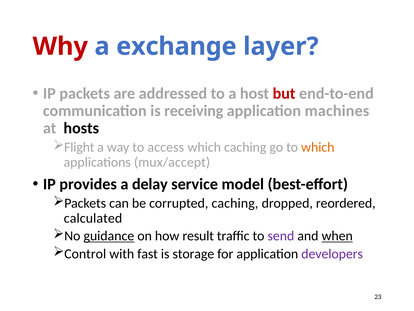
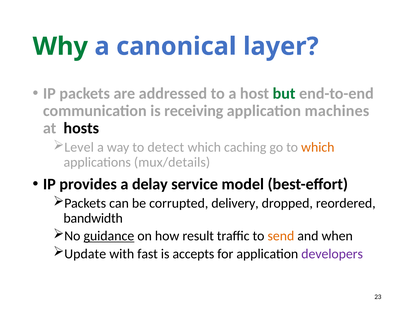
Why colour: red -> green
exchange: exchange -> canonical
but colour: red -> green
Flight: Flight -> Level
access: access -> detect
mux/accept: mux/accept -> mux/details
corrupted caching: caching -> delivery
calculated: calculated -> bandwidth
send colour: purple -> orange
when underline: present -> none
Control: Control -> Update
storage: storage -> accepts
